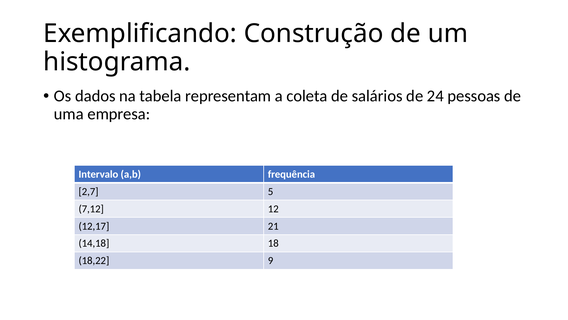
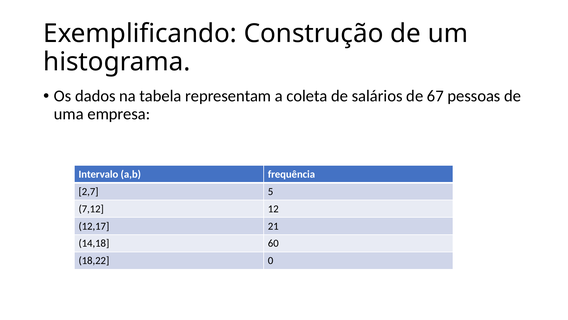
24: 24 -> 67
18: 18 -> 60
9: 9 -> 0
